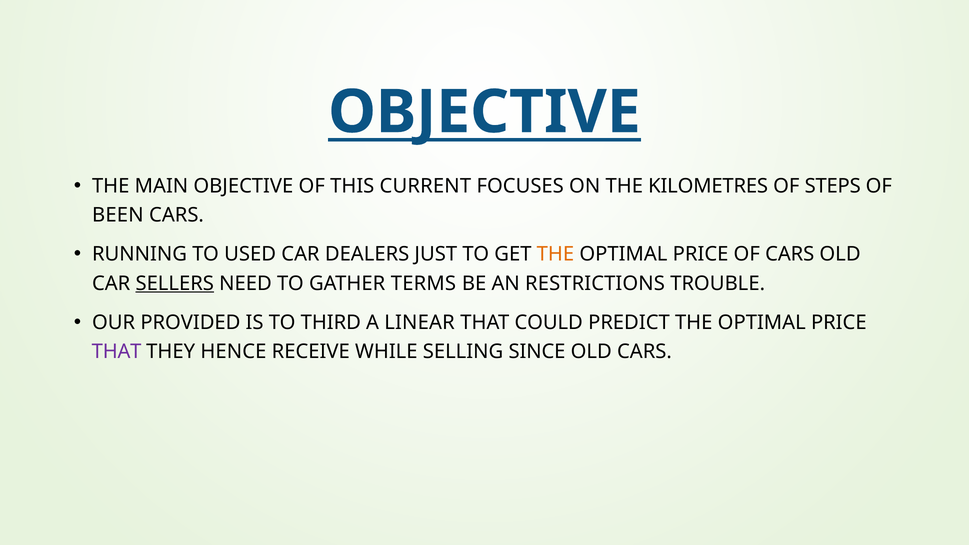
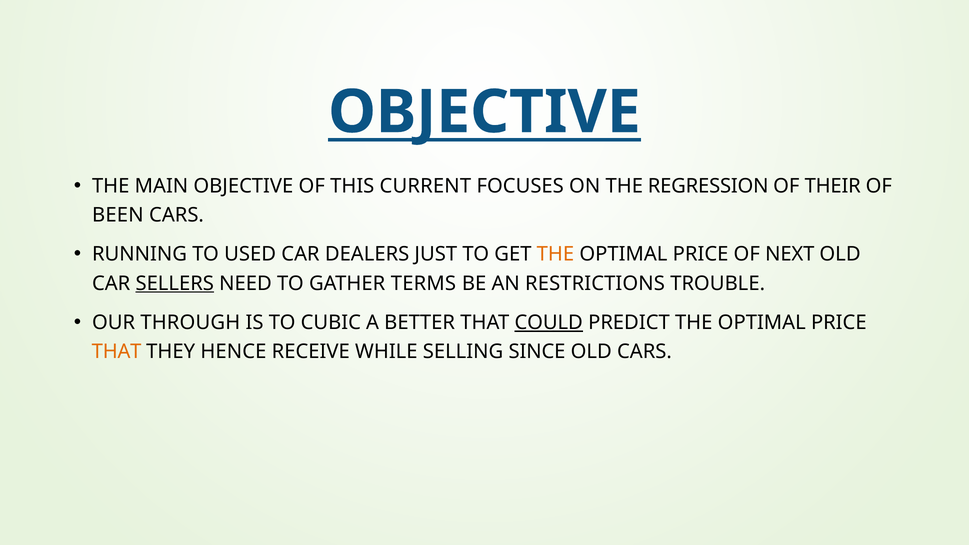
KILOMETRES: KILOMETRES -> REGRESSION
STEPS: STEPS -> THEIR
OF CARS: CARS -> NEXT
PROVIDED: PROVIDED -> THROUGH
THIRD: THIRD -> CUBIC
LINEAR: LINEAR -> BETTER
COULD underline: none -> present
THAT at (117, 352) colour: purple -> orange
